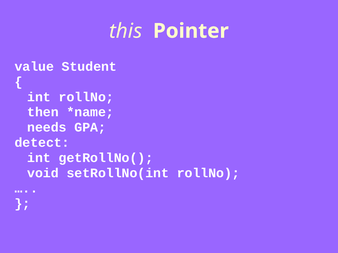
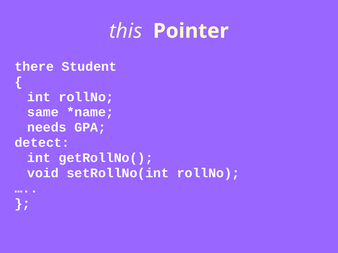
value: value -> there
then: then -> same
